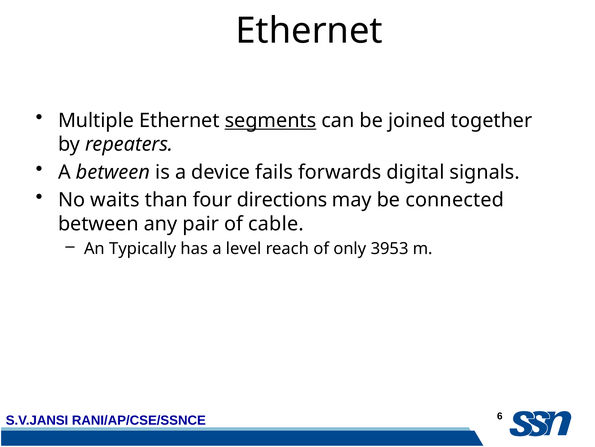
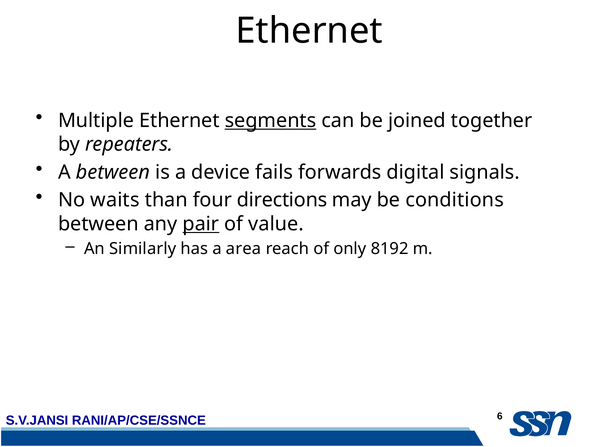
connected: connected -> conditions
pair underline: none -> present
cable: cable -> value
Typically: Typically -> Similarly
level: level -> area
3953: 3953 -> 8192
